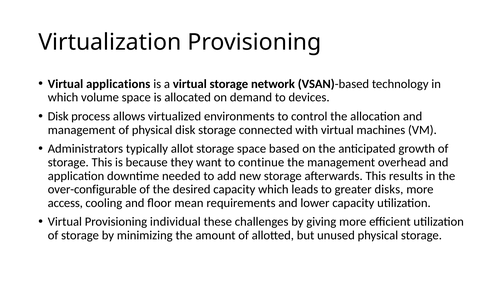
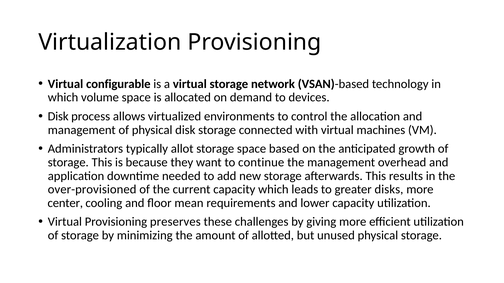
applications: applications -> configurable
over-configurable: over-configurable -> over-provisioned
desired: desired -> current
access: access -> center
individual: individual -> preserves
